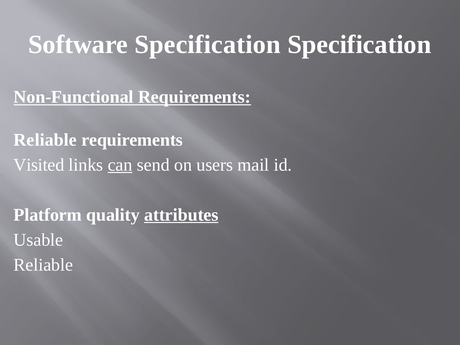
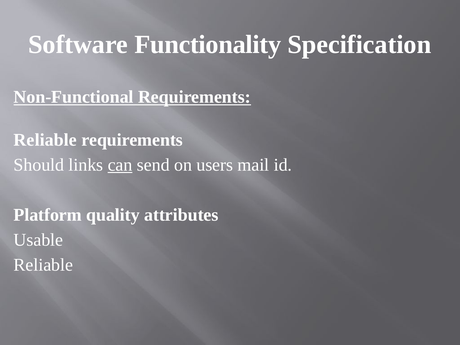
Software Specification: Specification -> Functionality
Visited: Visited -> Should
attributes underline: present -> none
